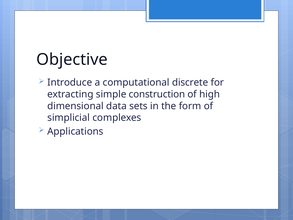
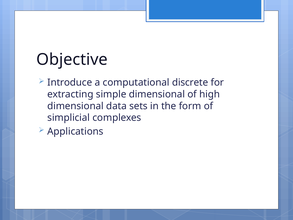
simple construction: construction -> dimensional
